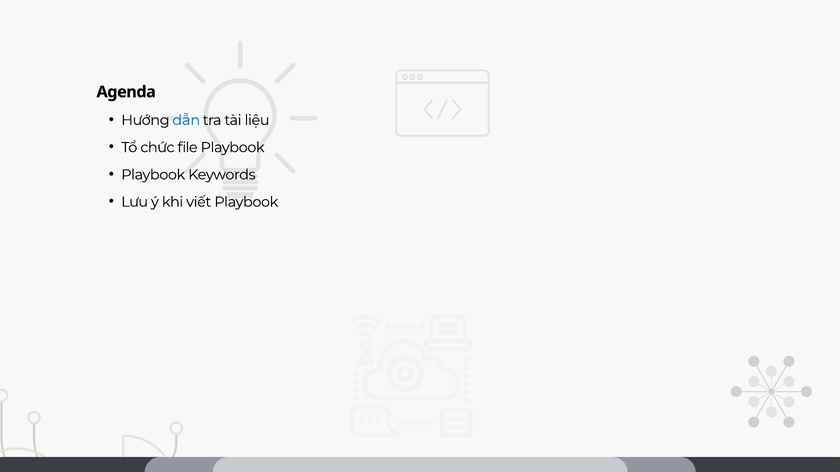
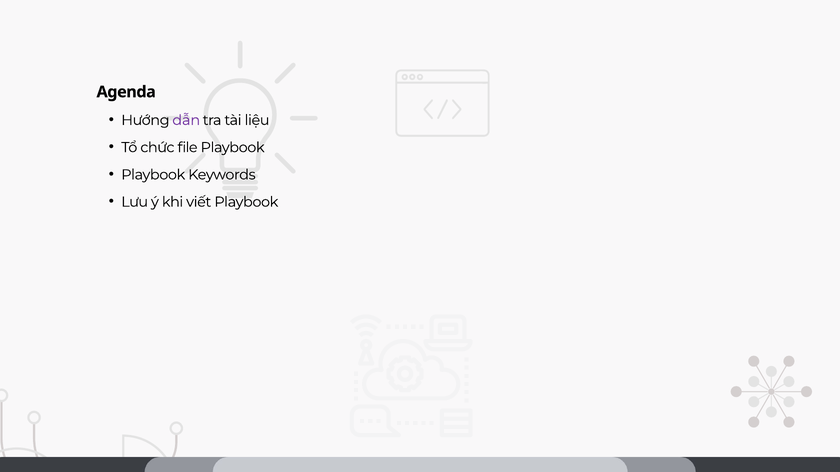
dẫn colour: blue -> purple
